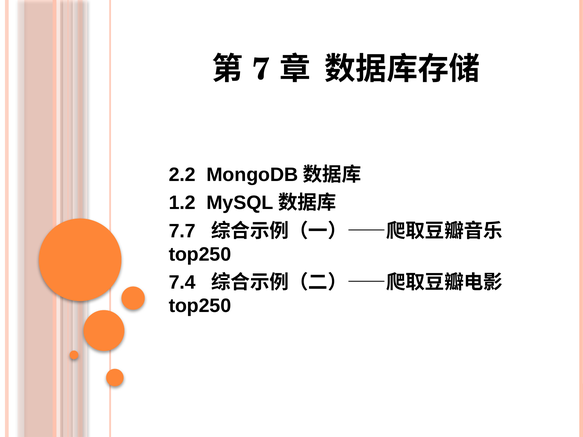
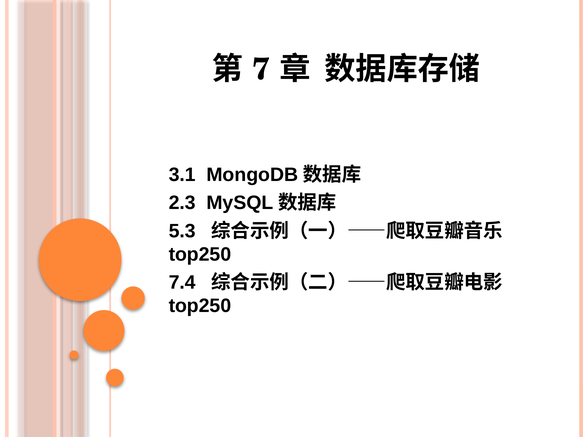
2.2: 2.2 -> 3.1
1.2: 1.2 -> 2.3
7.7: 7.7 -> 5.3
